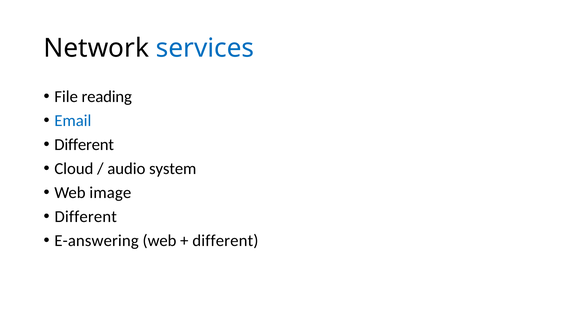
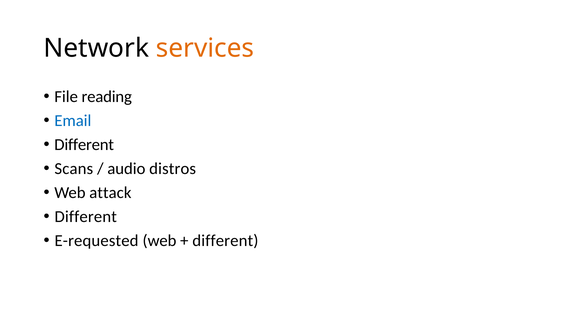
services colour: blue -> orange
Cloud: Cloud -> Scans
system: system -> distros
image: image -> attack
E-answering: E-answering -> E-requested
